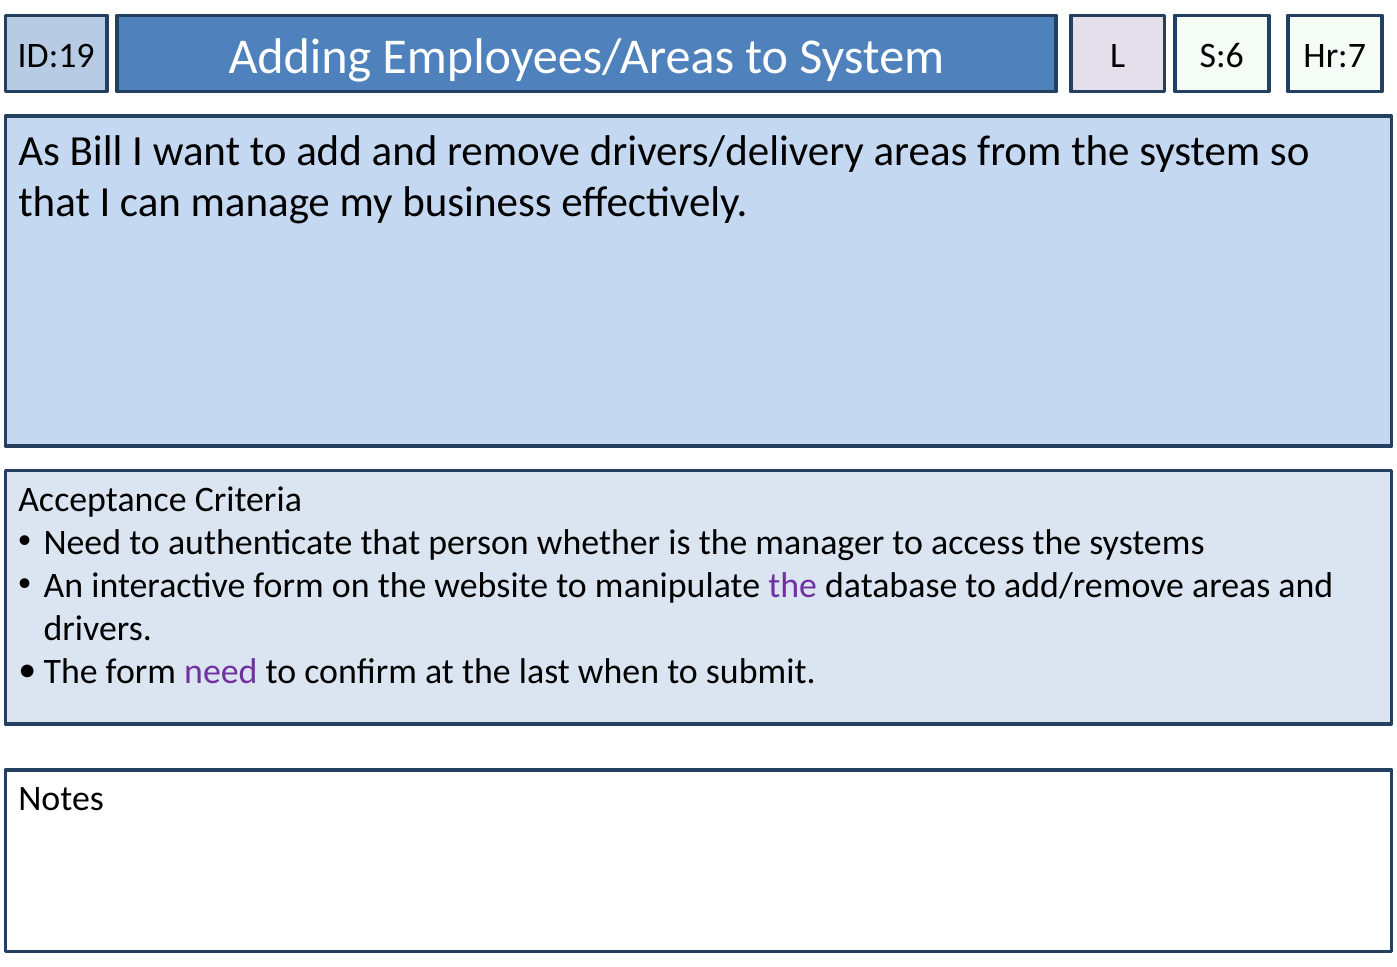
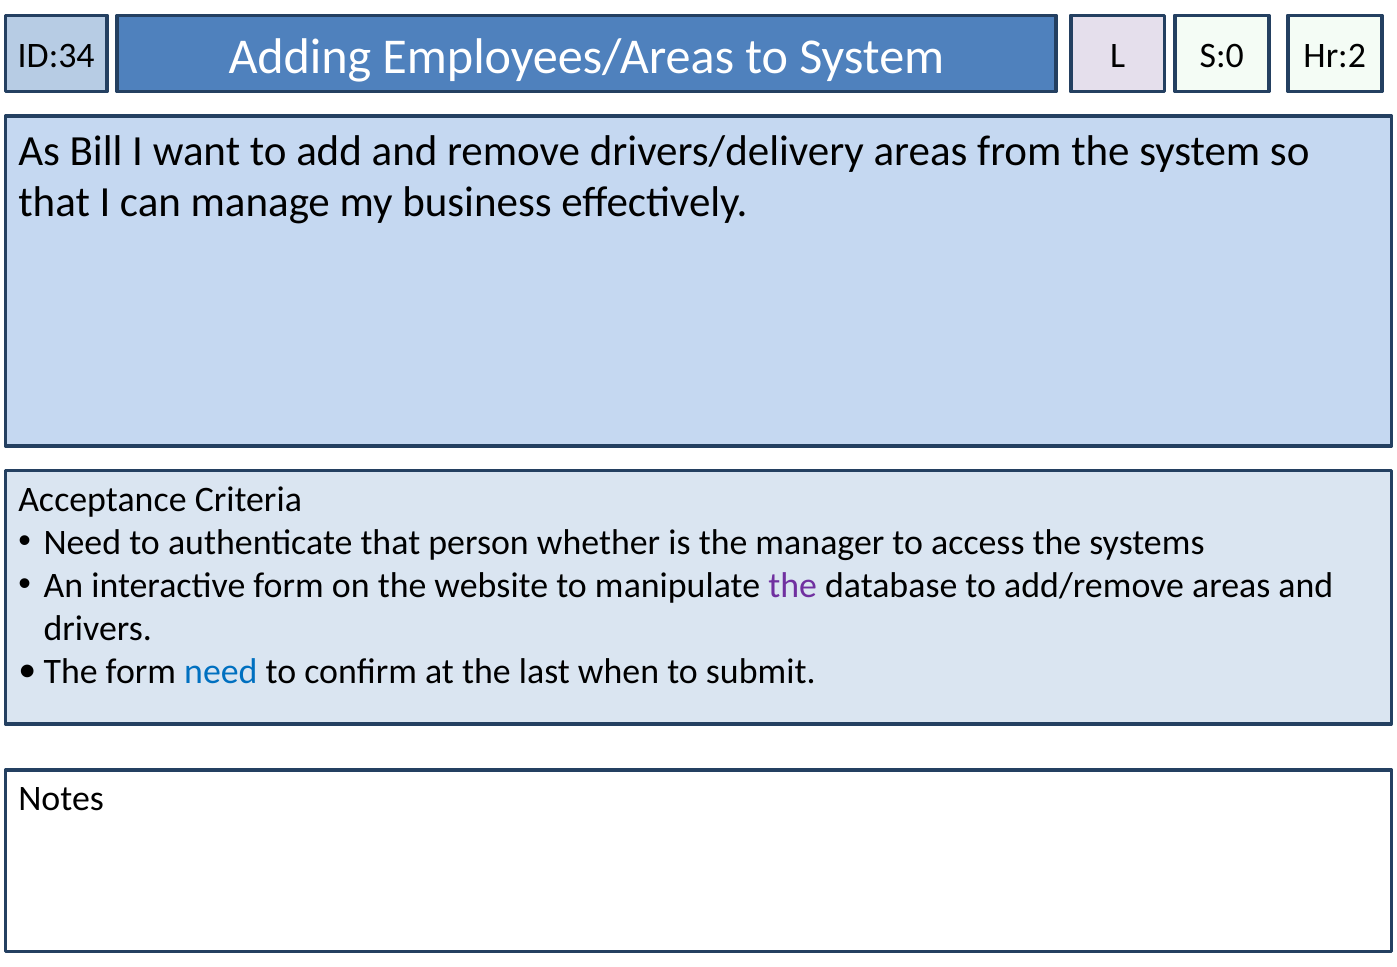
ID:19: ID:19 -> ID:34
S:6: S:6 -> S:0
Hr:7: Hr:7 -> Hr:2
need at (221, 671) colour: purple -> blue
